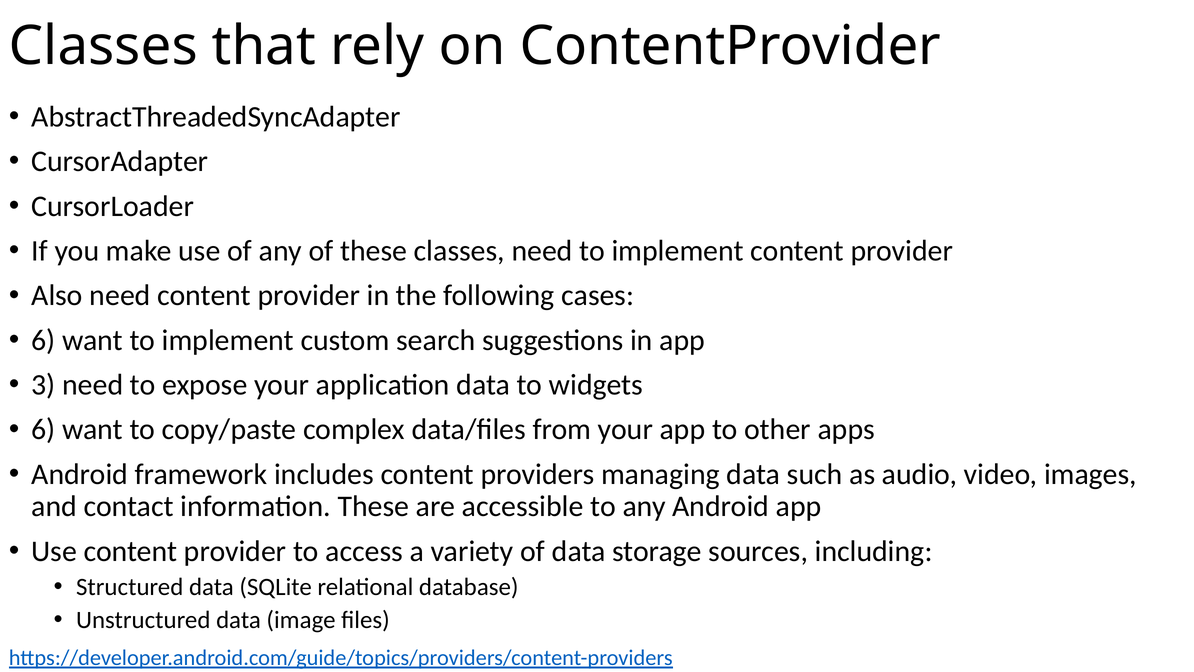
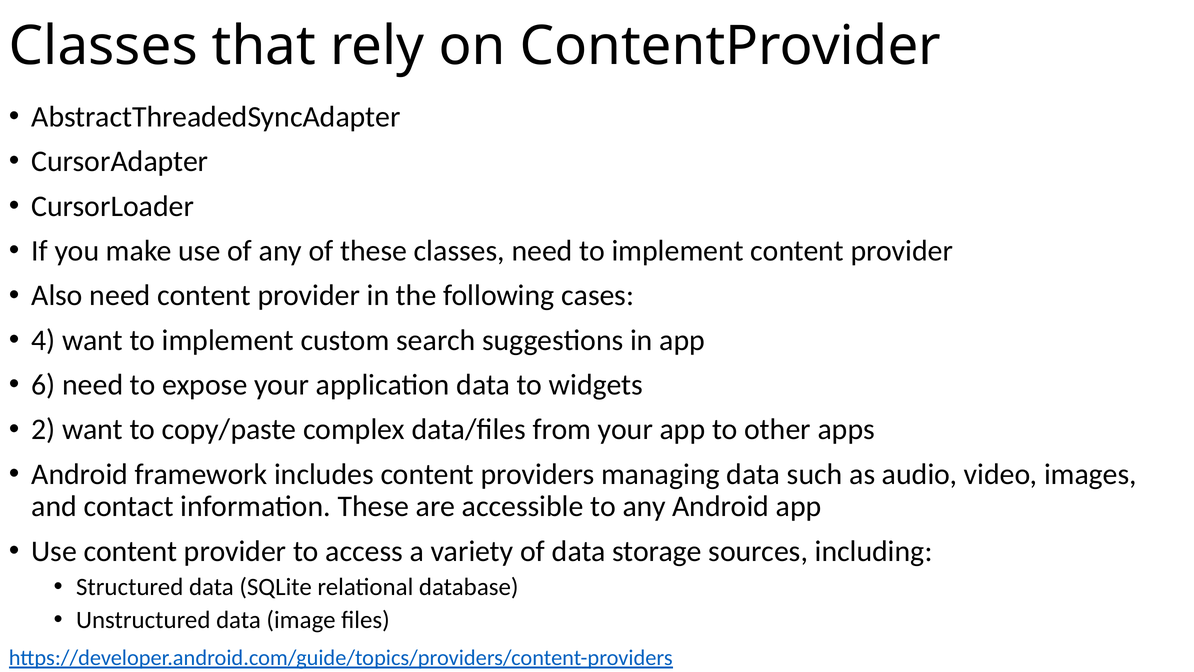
6 at (43, 340): 6 -> 4
3: 3 -> 6
6 at (43, 429): 6 -> 2
